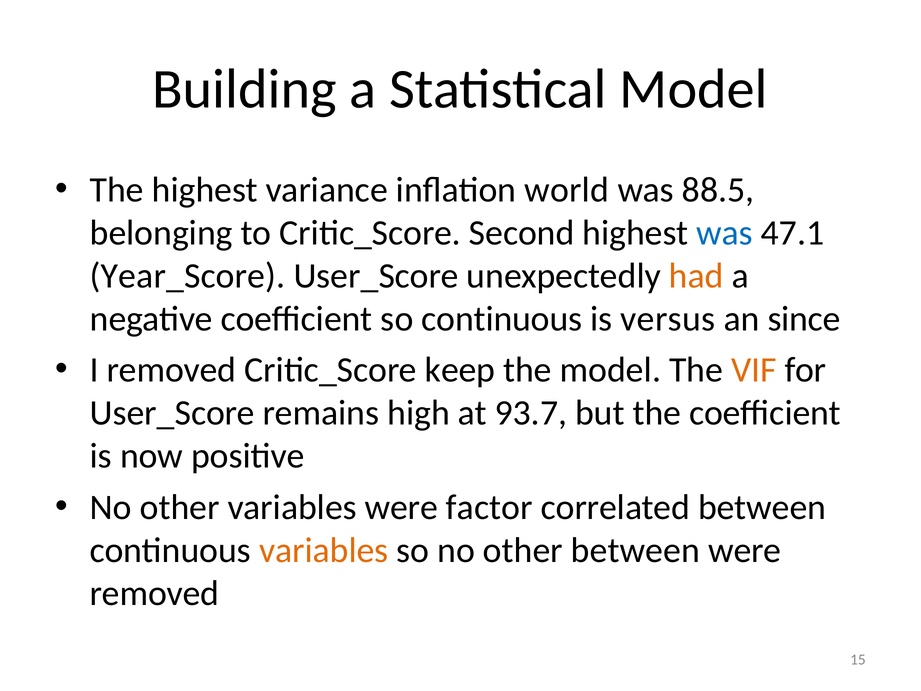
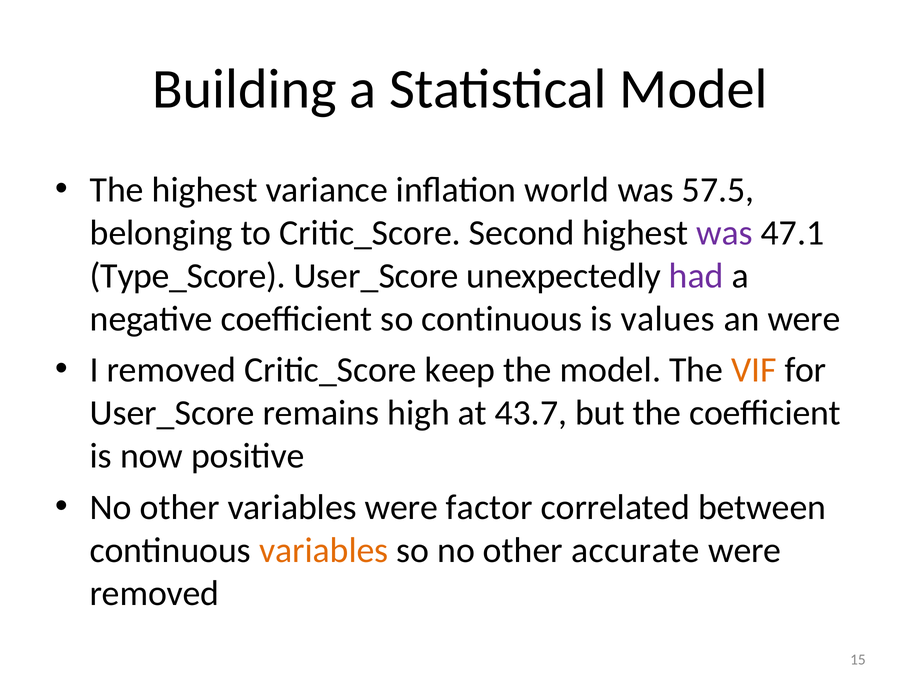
88.5: 88.5 -> 57.5
was at (725, 233) colour: blue -> purple
Year_Score: Year_Score -> Type_Score
had colour: orange -> purple
versus: versus -> values
an since: since -> were
93.7: 93.7 -> 43.7
other between: between -> accurate
